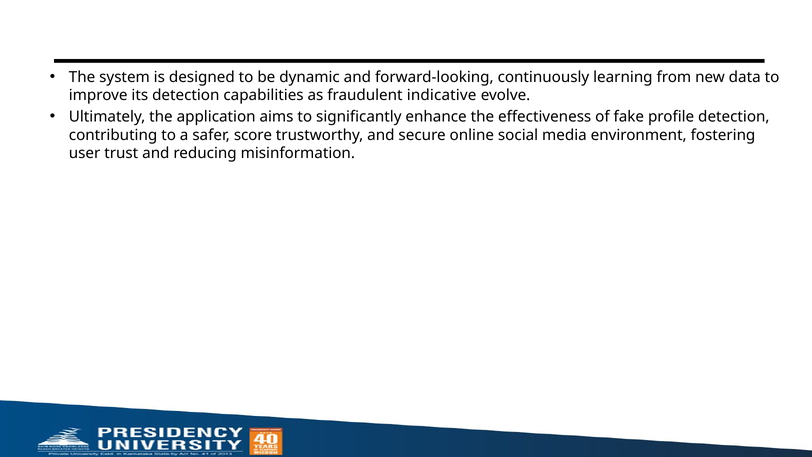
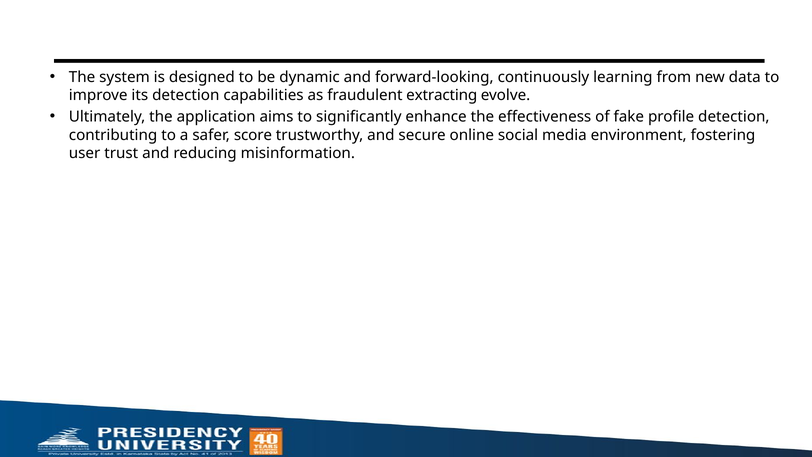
indicative: indicative -> extracting
